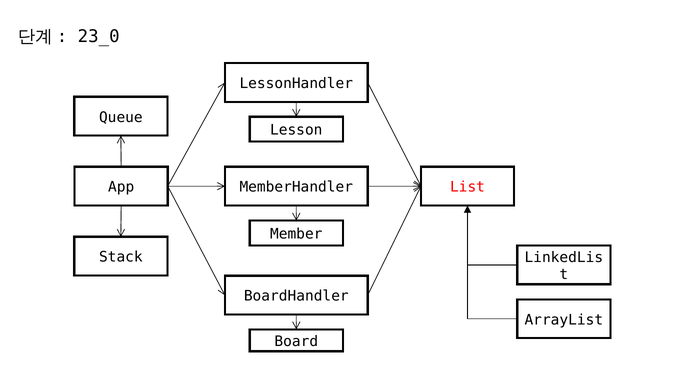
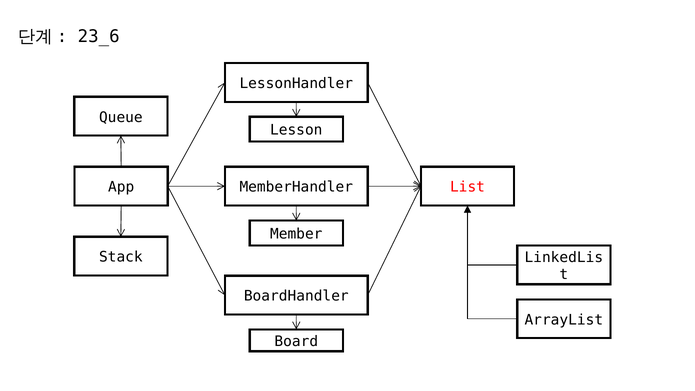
23_0: 23_0 -> 23_6
